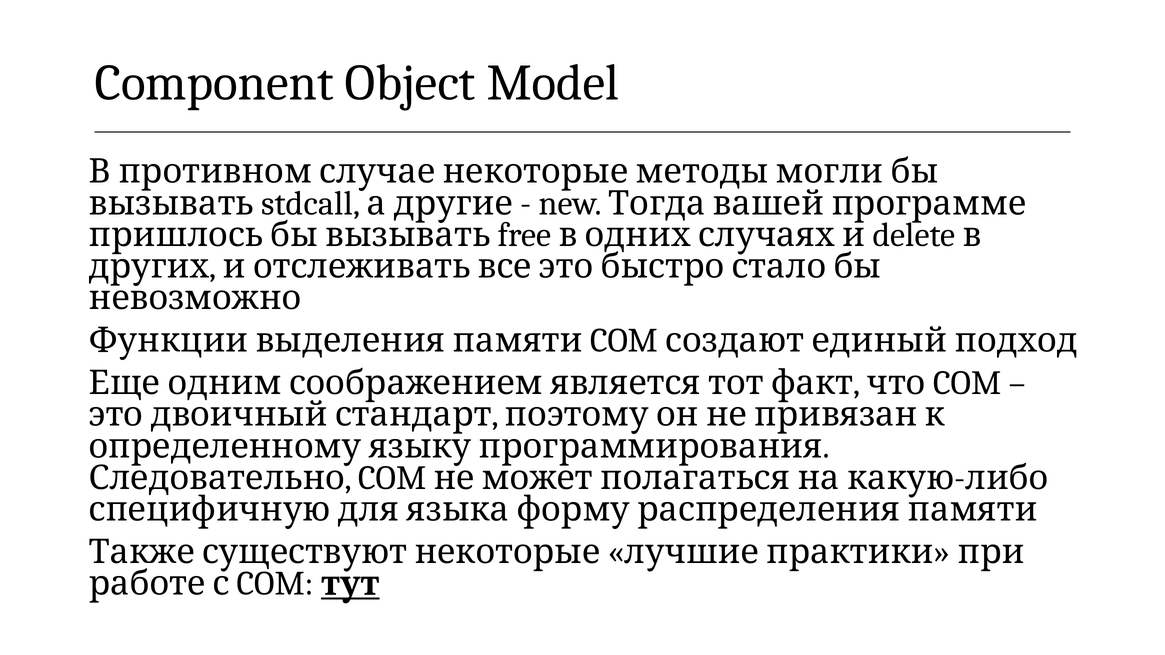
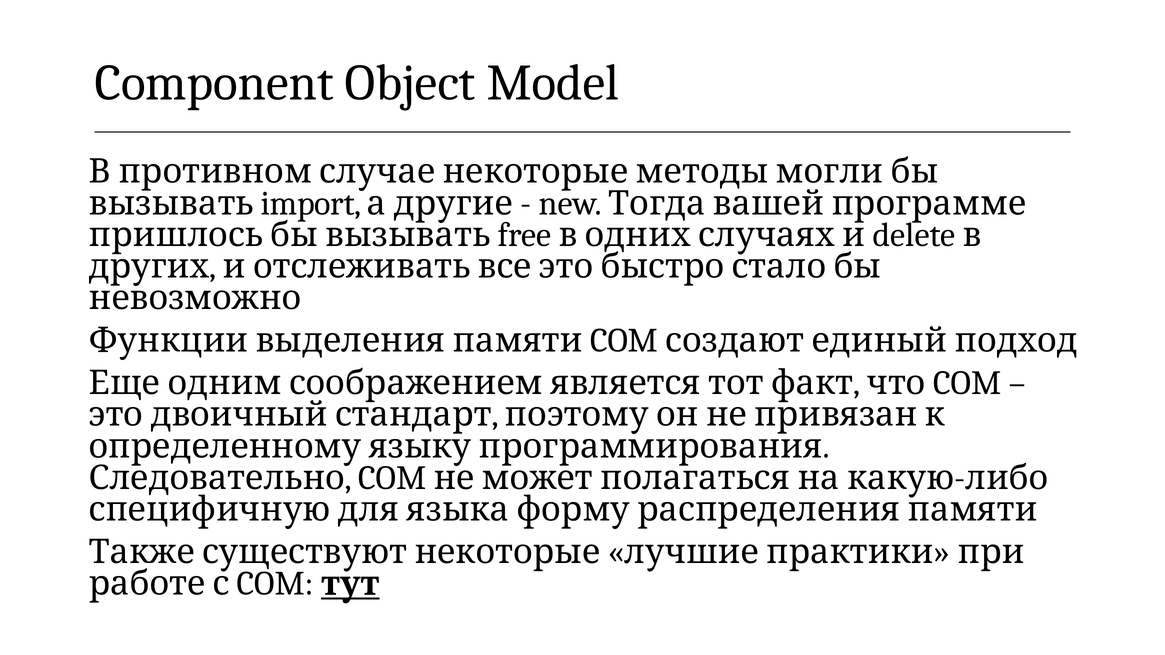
stdcall: stdcall -> import
